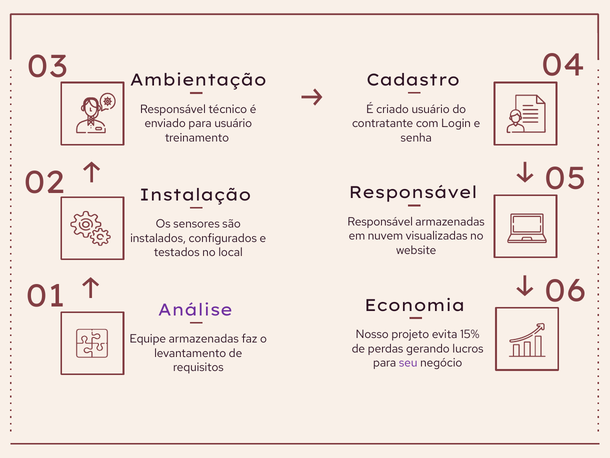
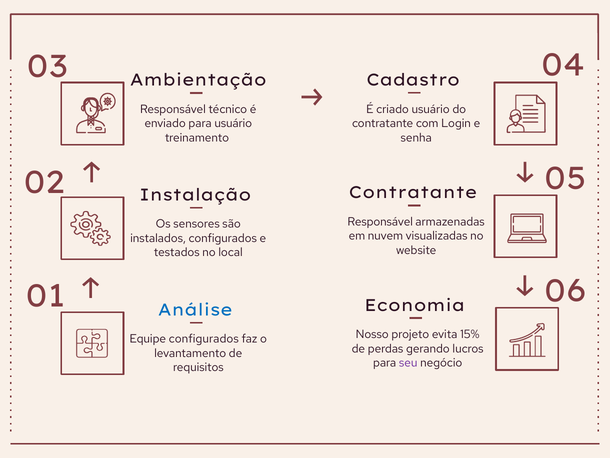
Responsável at (413, 193): Responsável -> Contratante
Análise colour: purple -> blue
Equipe armazenadas: armazenadas -> configurados
